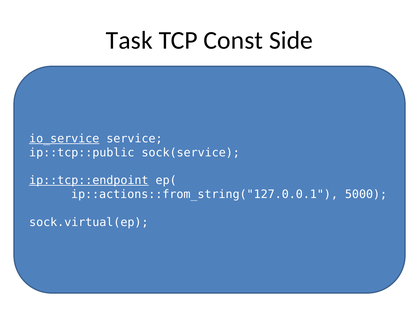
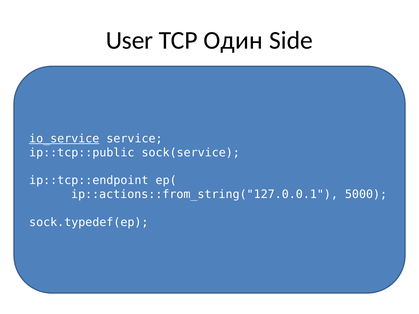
Task: Task -> User
Const: Const -> Один
ip::tcp::endpoint underline: present -> none
sock.virtual(ep: sock.virtual(ep -> sock.typedef(ep
